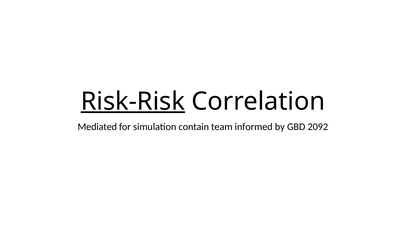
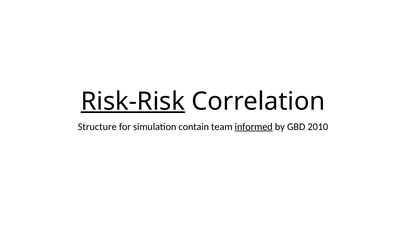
Mediated: Mediated -> Structure
informed underline: none -> present
2092: 2092 -> 2010
